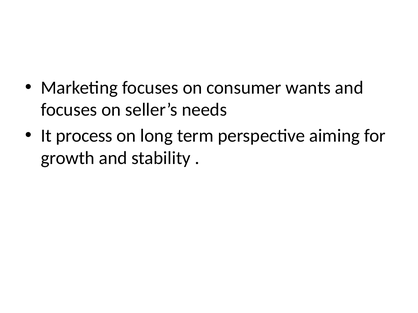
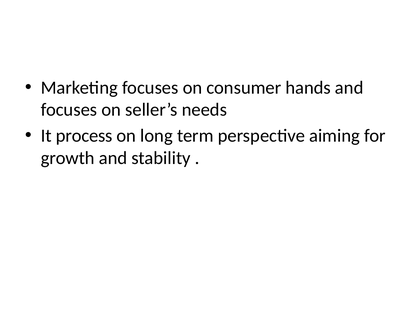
wants: wants -> hands
